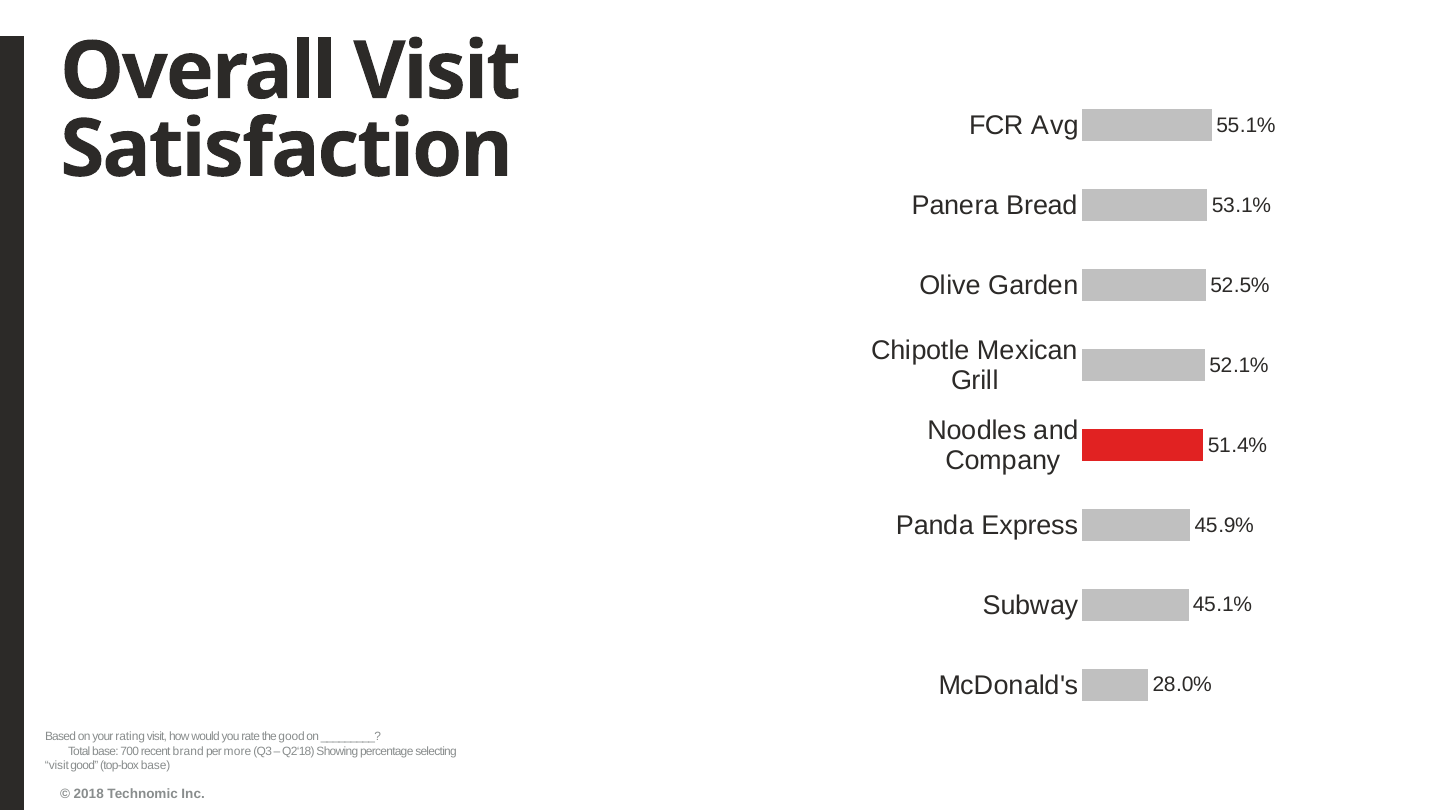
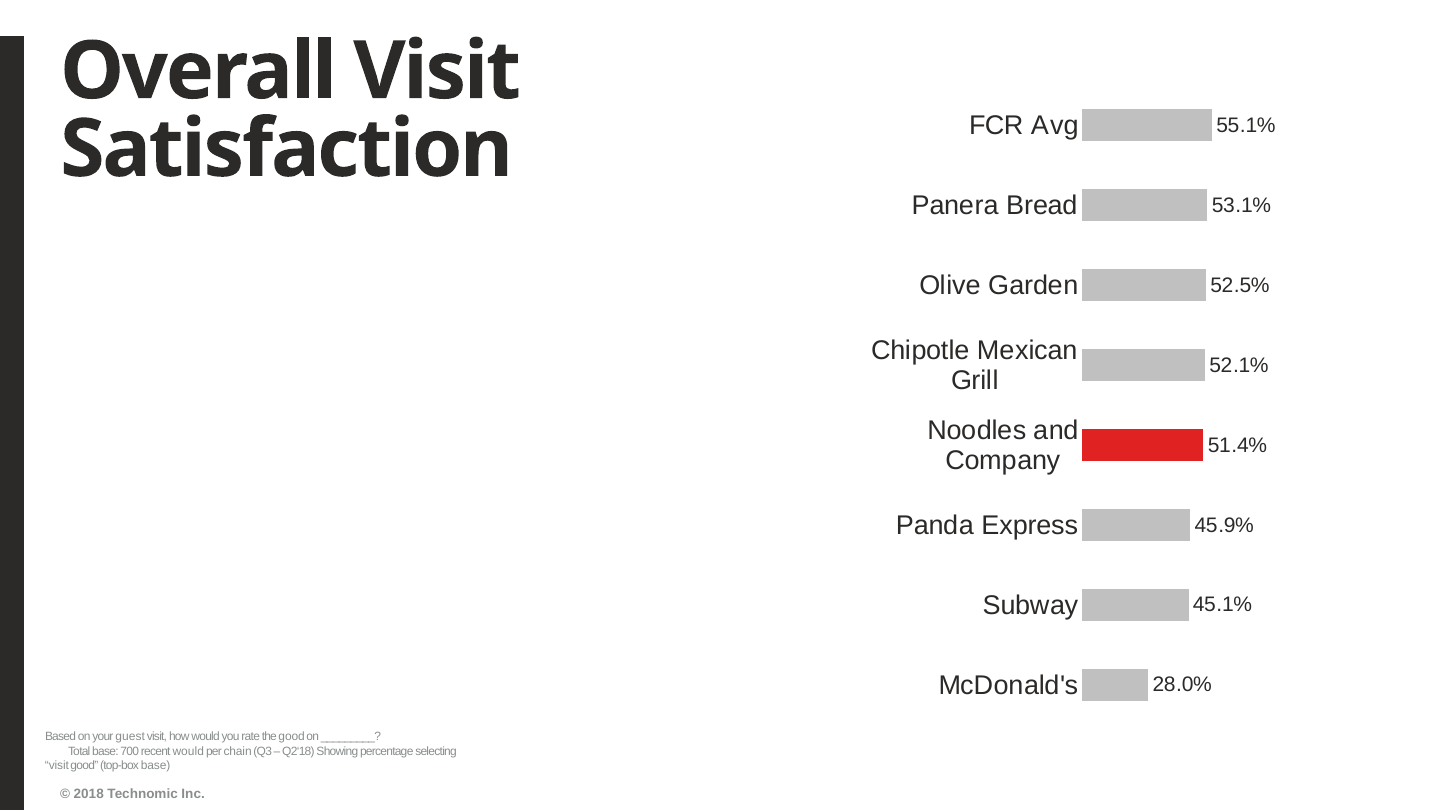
rating: rating -> guest
recent brand: brand -> would
more: more -> chain
